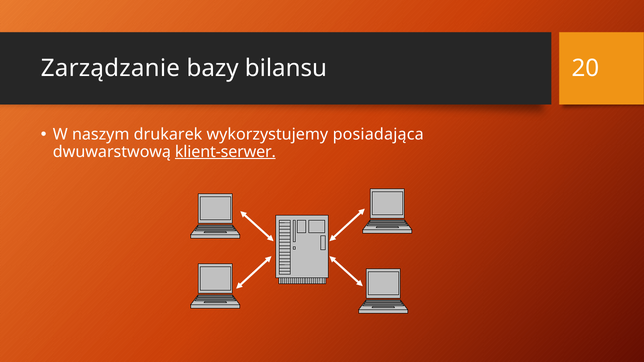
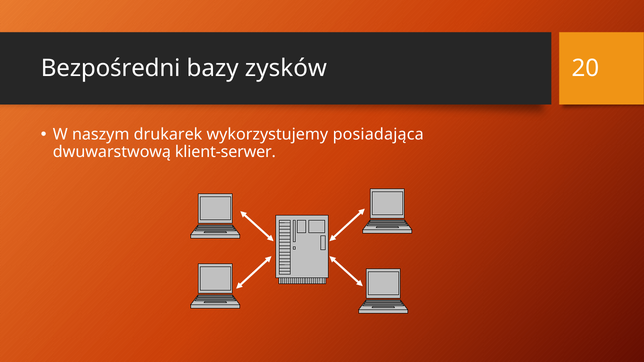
Zarządzanie: Zarządzanie -> Bezpośredni
bilansu: bilansu -> zysków
klient-serwer underline: present -> none
